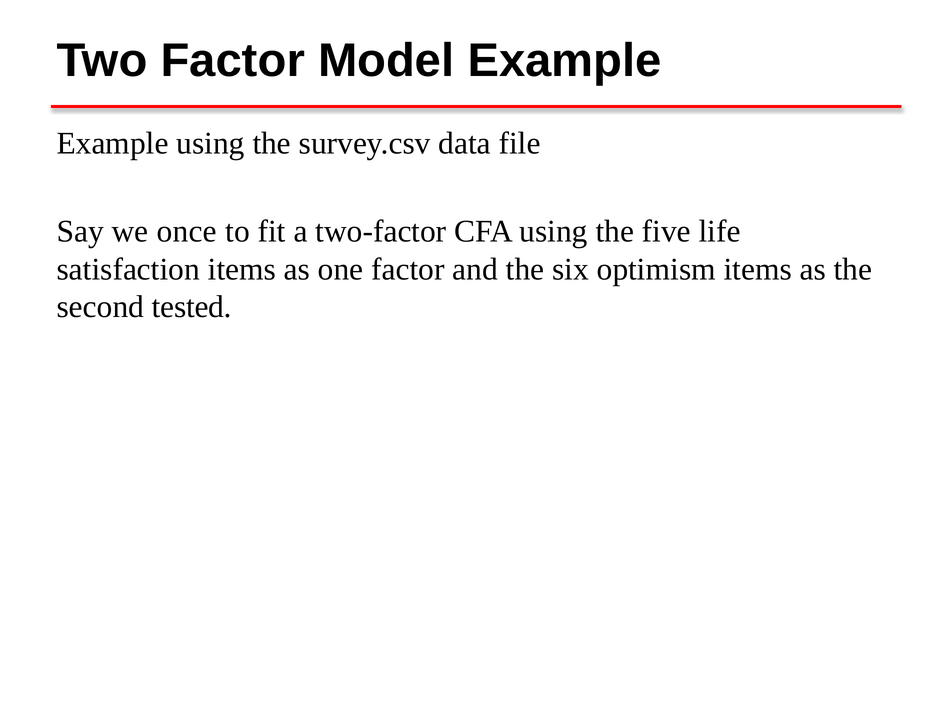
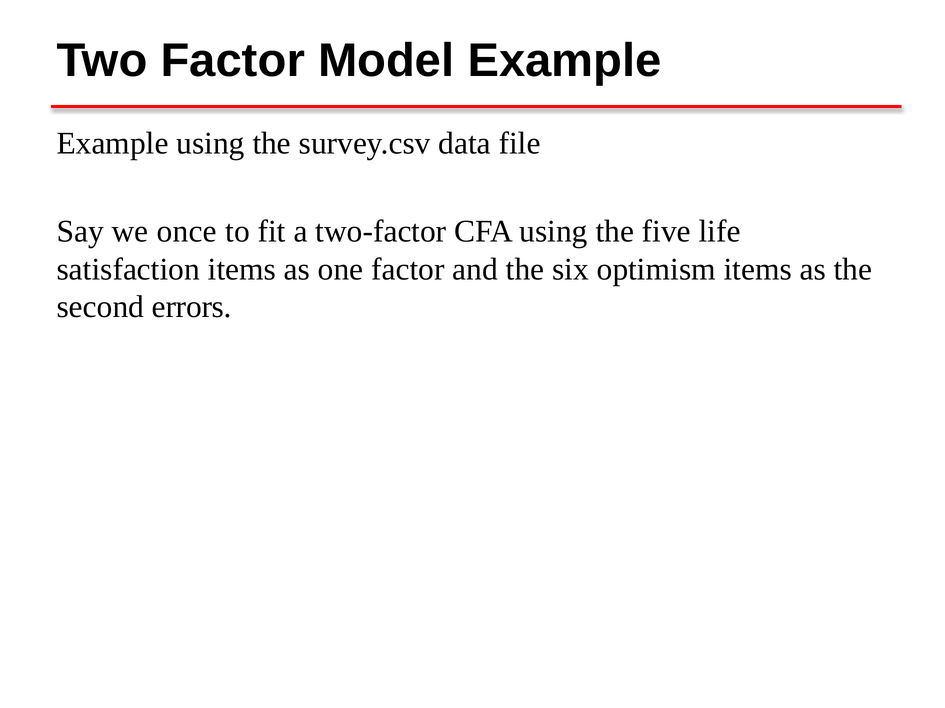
tested: tested -> errors
